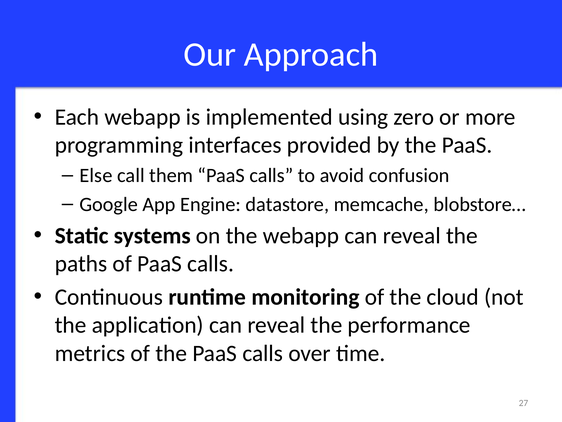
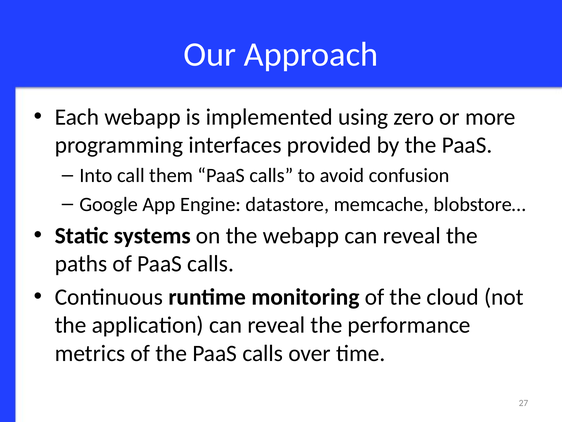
Else: Else -> Into
